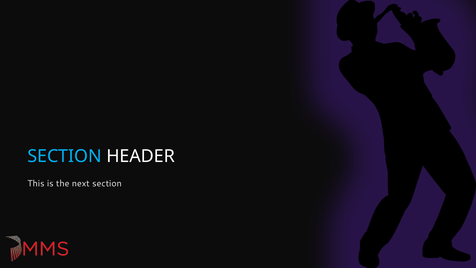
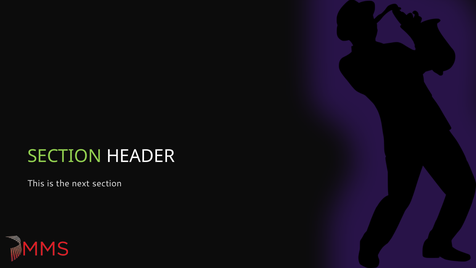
SECTION at (65, 156) colour: light blue -> light green
